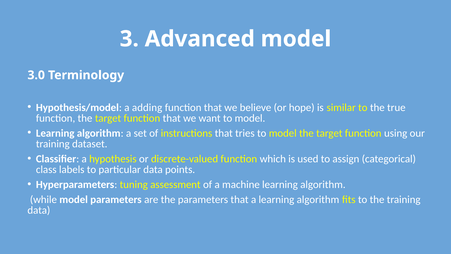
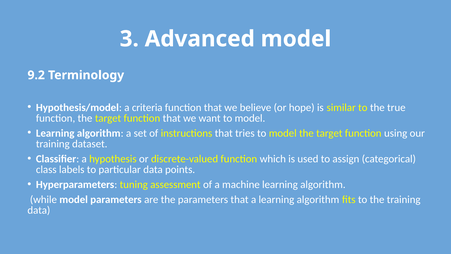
3.0: 3.0 -> 9.2
adding: adding -> criteria
